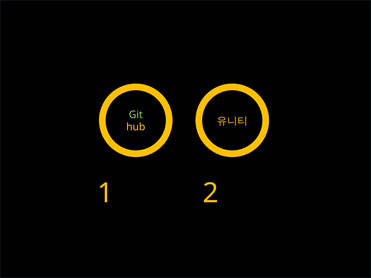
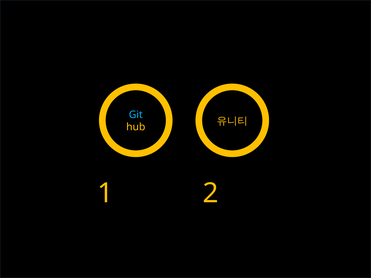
Git colour: light green -> light blue
